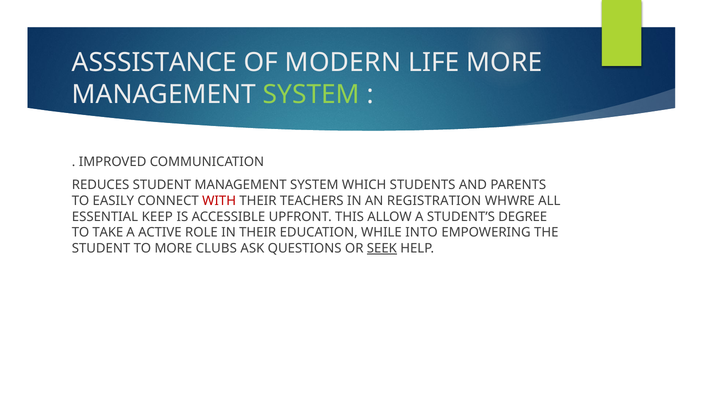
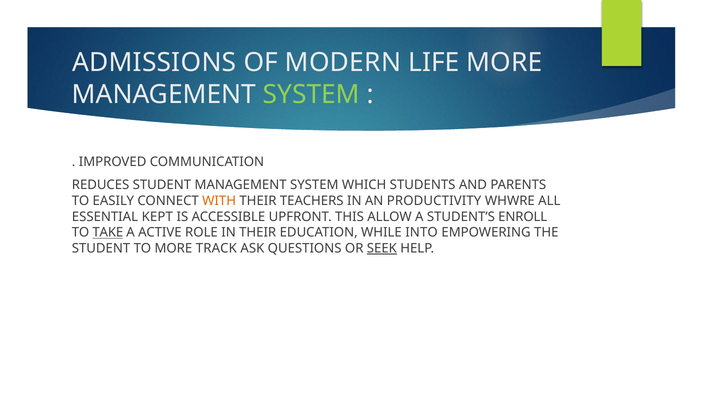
ASSSISTANCE: ASSSISTANCE -> ADMISSIONS
WITH colour: red -> orange
REGISTRATION: REGISTRATION -> PRODUCTIVITY
KEEP: KEEP -> KEPT
DEGREE: DEGREE -> ENROLL
TAKE underline: none -> present
CLUBS: CLUBS -> TRACK
